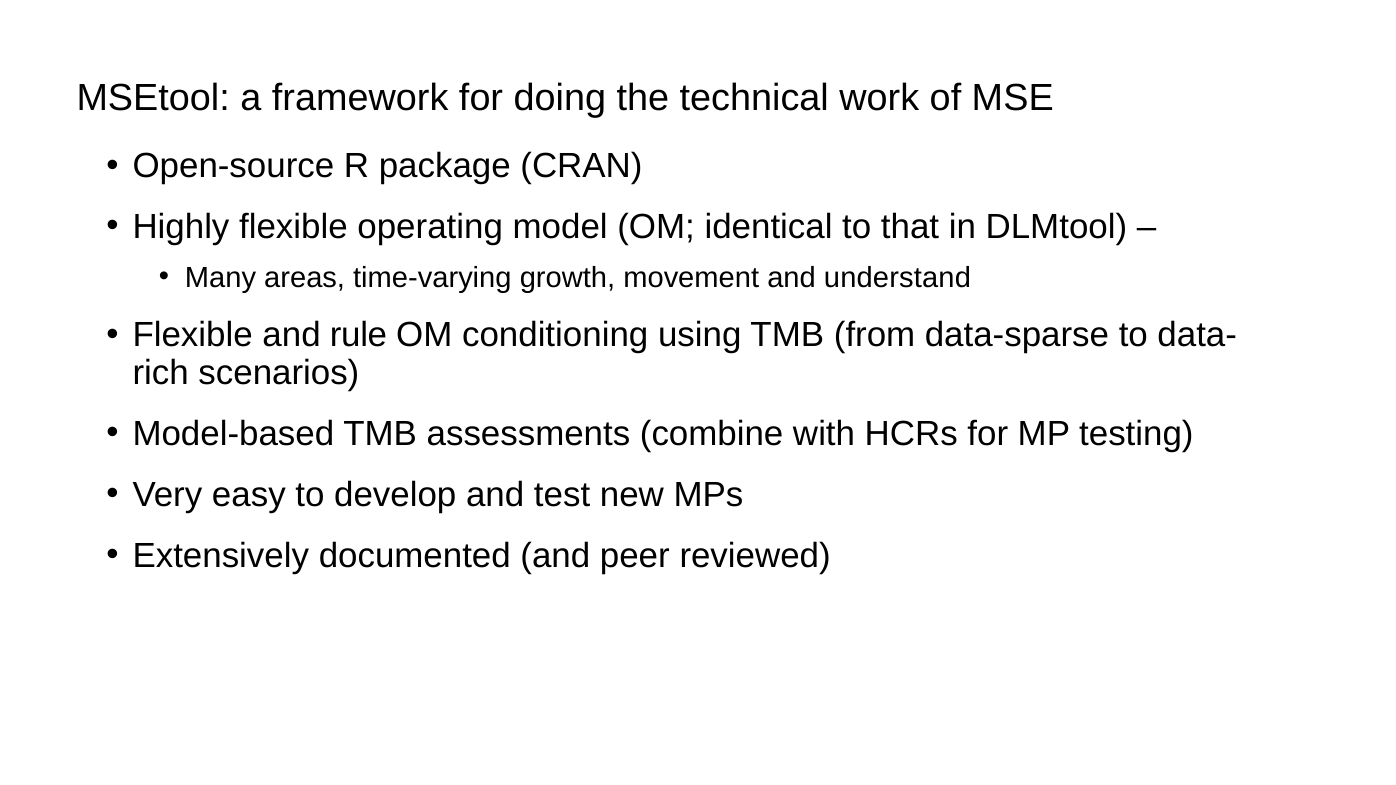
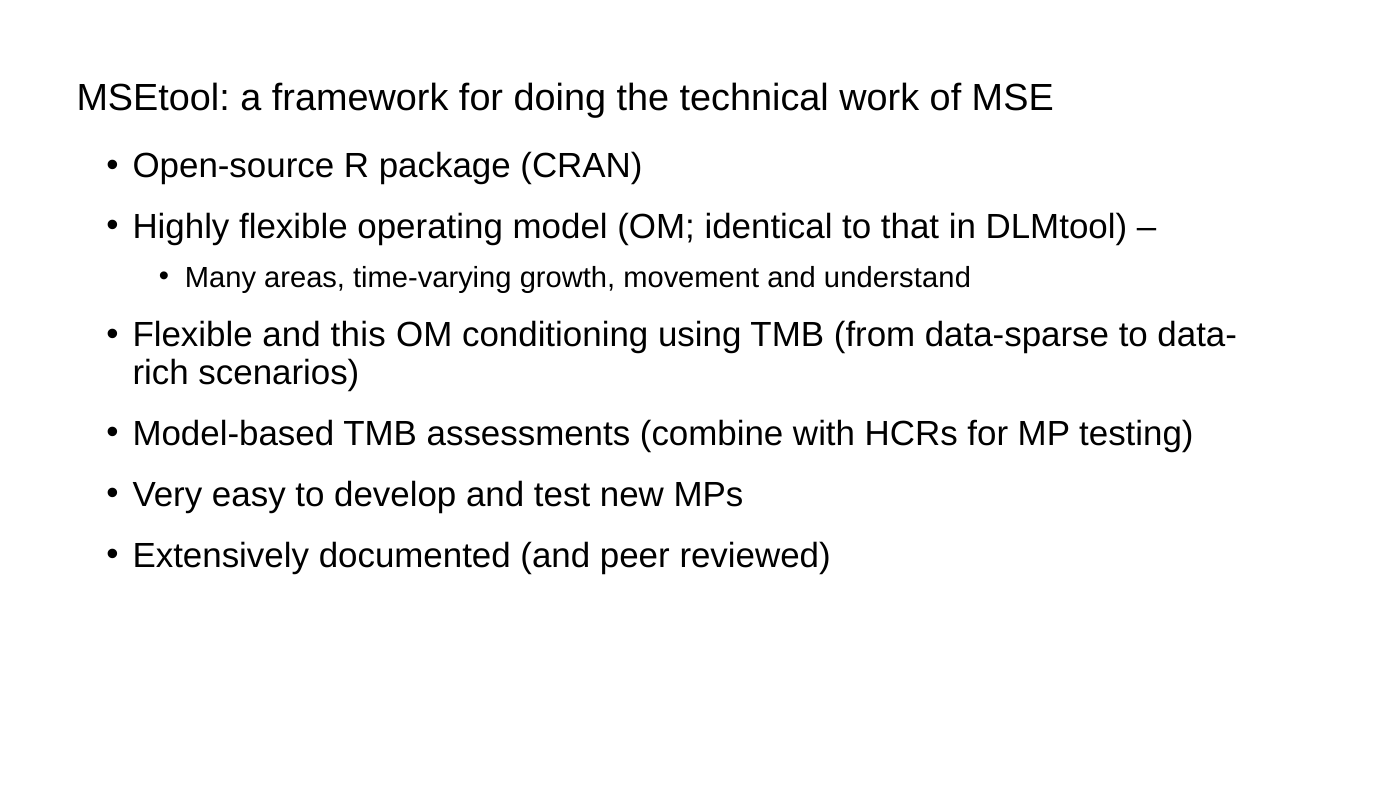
rule: rule -> this
